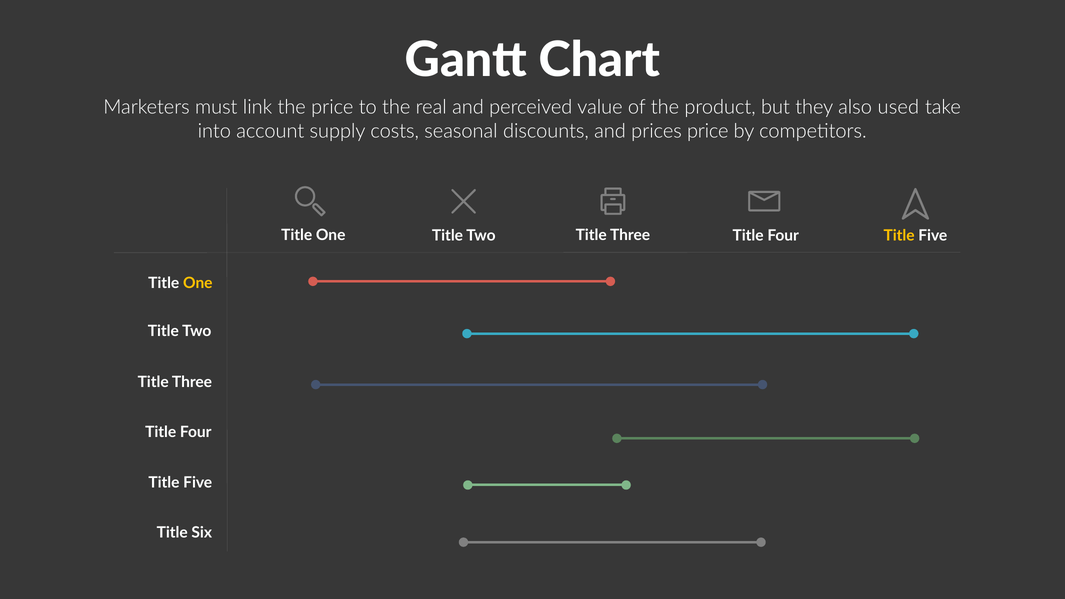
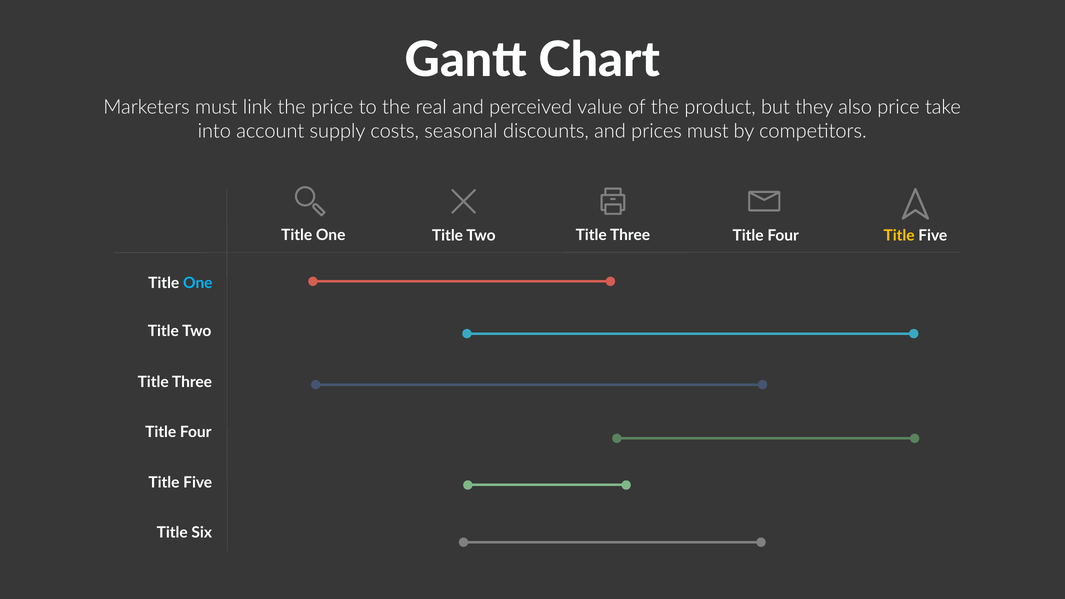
also used: used -> price
prices price: price -> must
One at (198, 283) colour: yellow -> light blue
